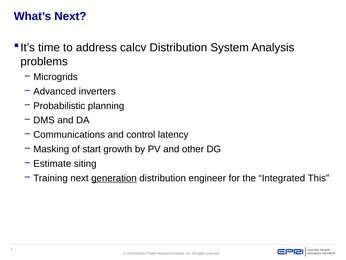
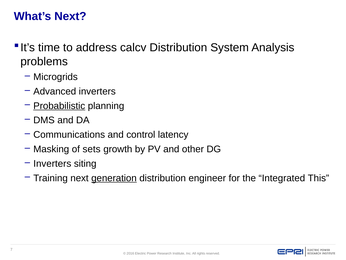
Probabilistic underline: none -> present
start: start -> sets
Estimate at (52, 163): Estimate -> Inverters
